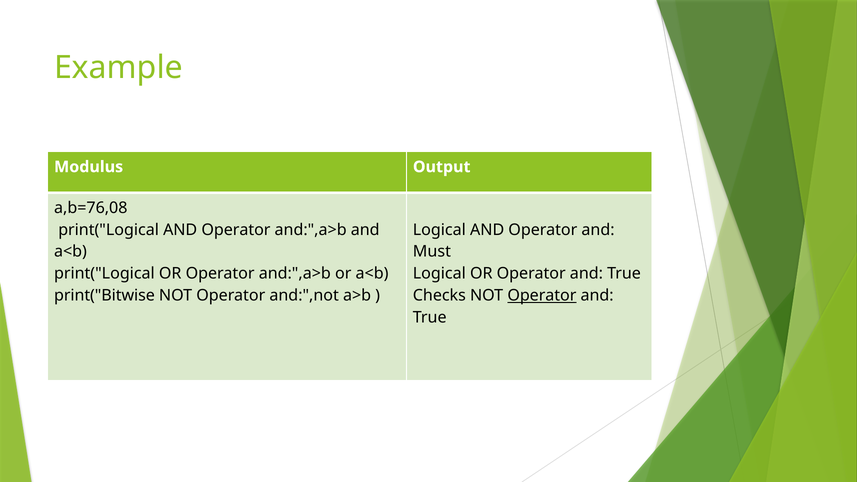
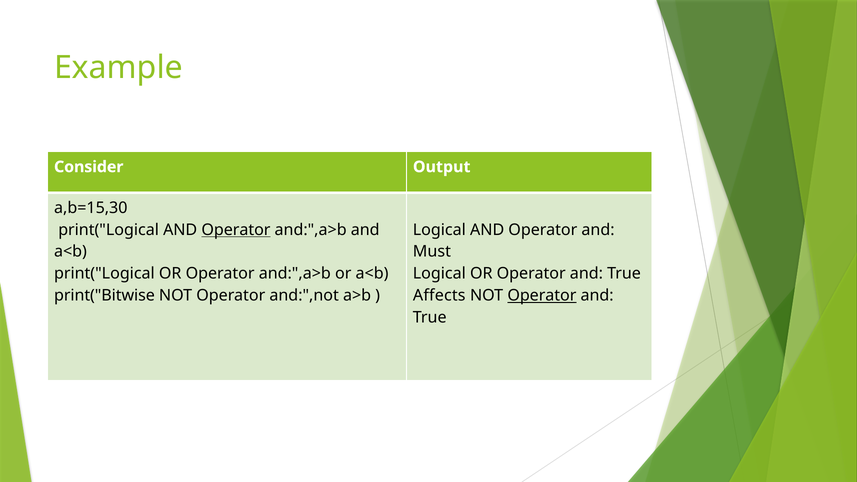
Modulus: Modulus -> Consider
a,b=76,08: a,b=76,08 -> a,b=15,30
Operator at (236, 230) underline: none -> present
Checks: Checks -> Affects
